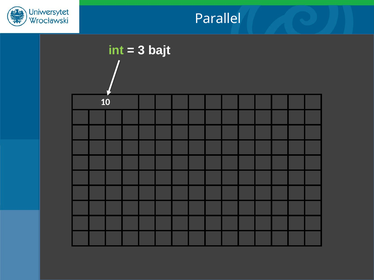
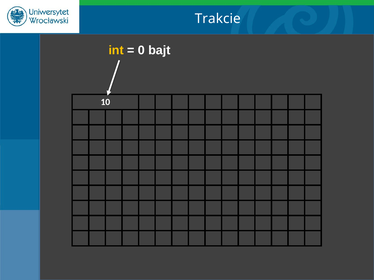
Parallel: Parallel -> Trakcie
int colour: light green -> yellow
3: 3 -> 0
